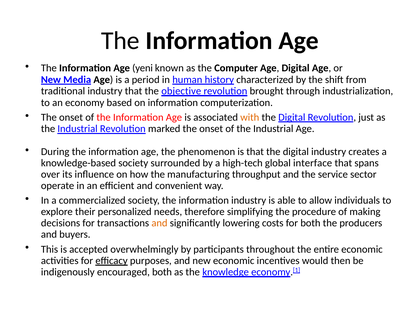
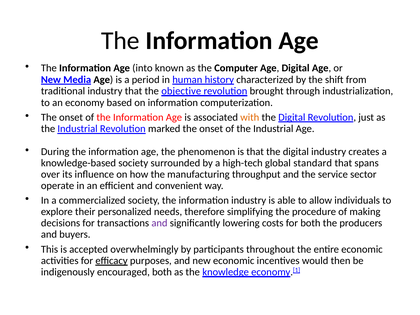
yeni: yeni -> into
interface: interface -> standard
and at (159, 223) colour: orange -> purple
